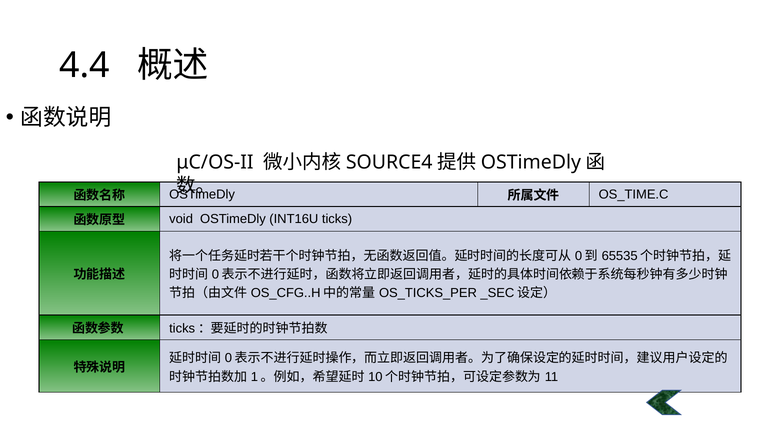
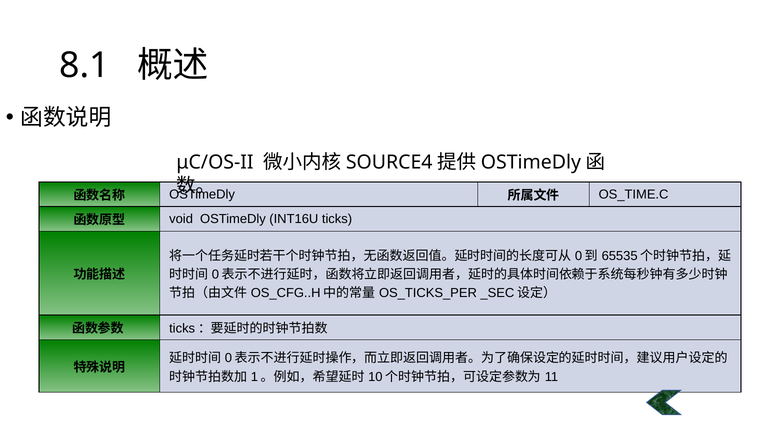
4.4: 4.4 -> 8.1
